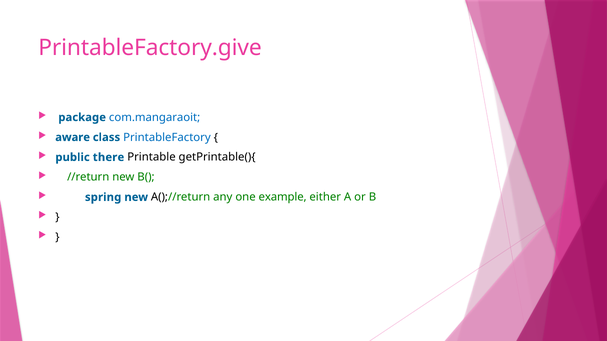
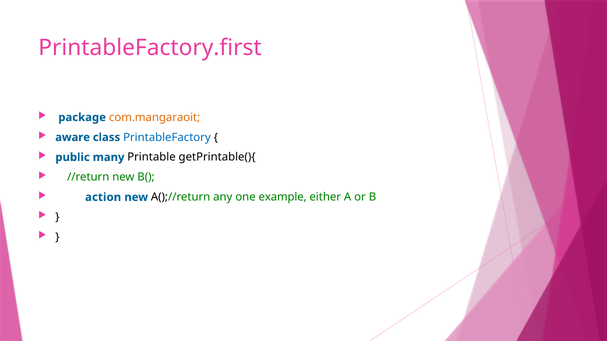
PrintableFactory.give: PrintableFactory.give -> PrintableFactory.first
com.mangaraoit colour: blue -> orange
there: there -> many
spring: spring -> action
